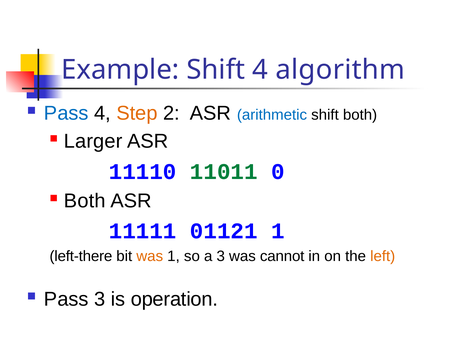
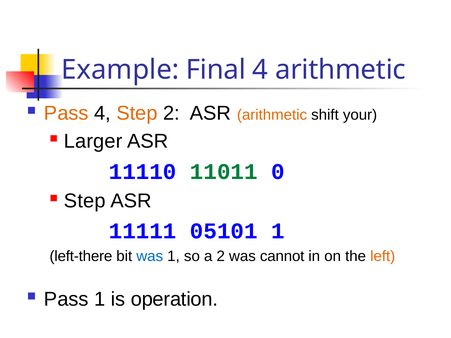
Example Shift: Shift -> Final
4 algorithm: algorithm -> arithmetic
Pass at (66, 113) colour: blue -> orange
arithmetic at (272, 115) colour: blue -> orange
shift both: both -> your
Both at (85, 201): Both -> Step
01121: 01121 -> 05101
was at (150, 256) colour: orange -> blue
a 3: 3 -> 2
Pass 3: 3 -> 1
